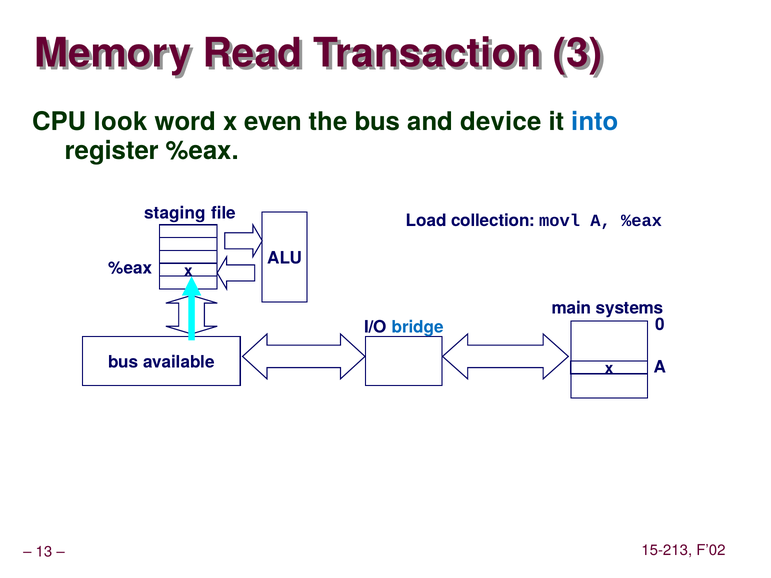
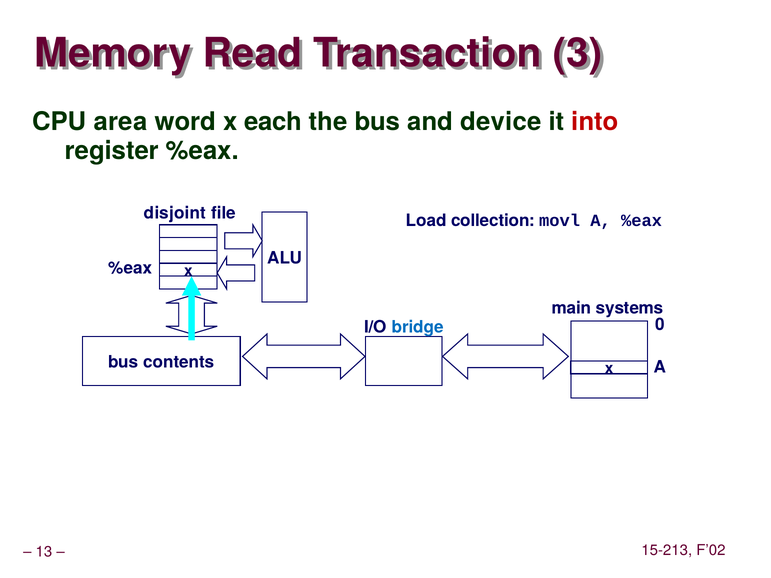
look: look -> area
even: even -> each
into colour: blue -> red
staging: staging -> disjoint
available: available -> contents
